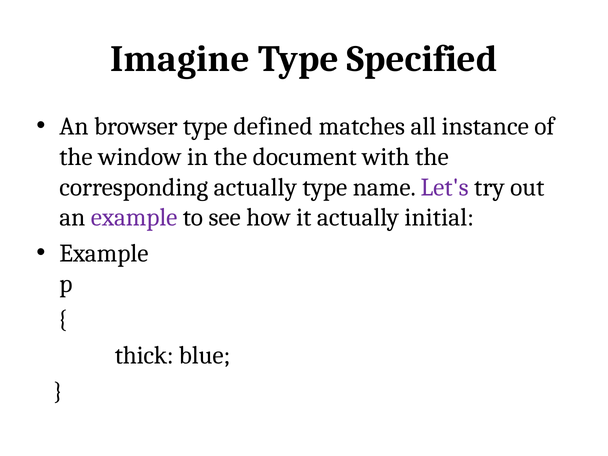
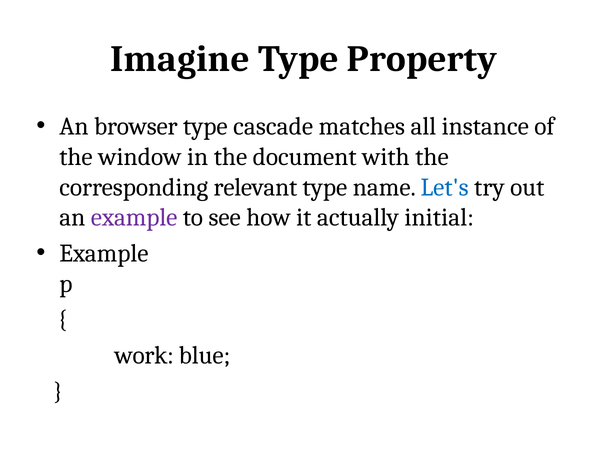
Specified: Specified -> Property
defined: defined -> cascade
corresponding actually: actually -> relevant
Let's colour: purple -> blue
thick: thick -> work
